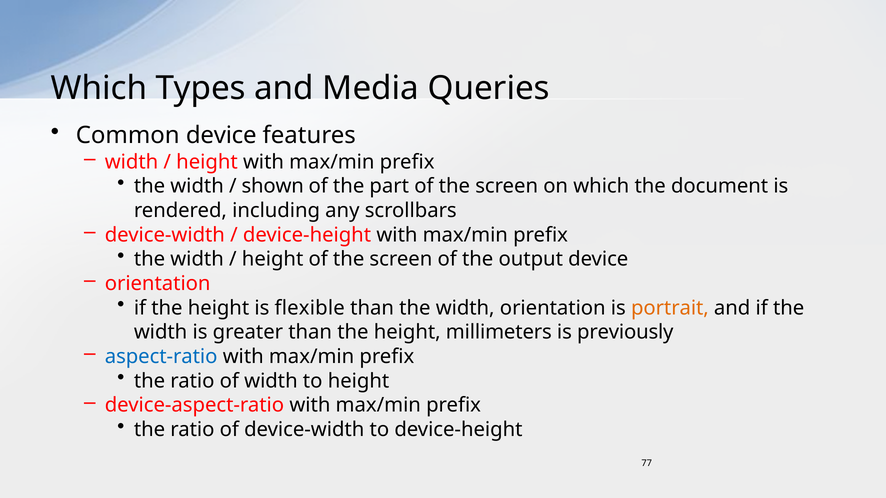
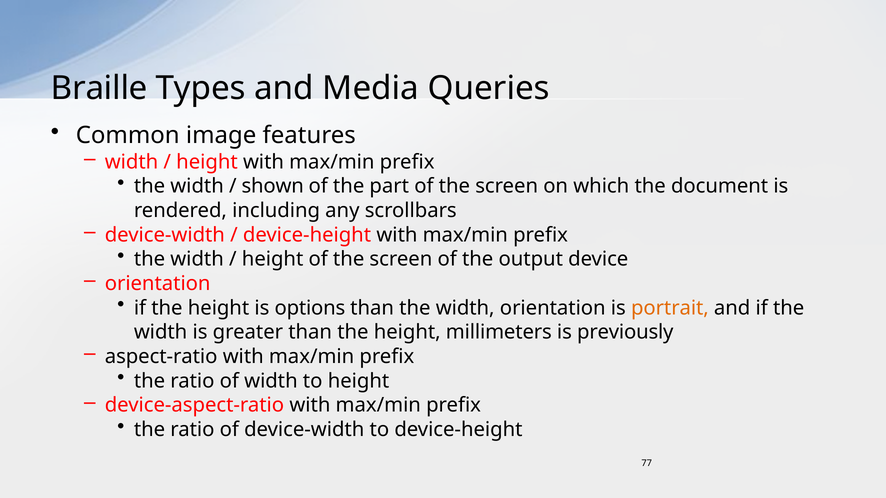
Which at (99, 88): Which -> Braille
Common device: device -> image
flexible: flexible -> options
aspect-ratio colour: blue -> black
